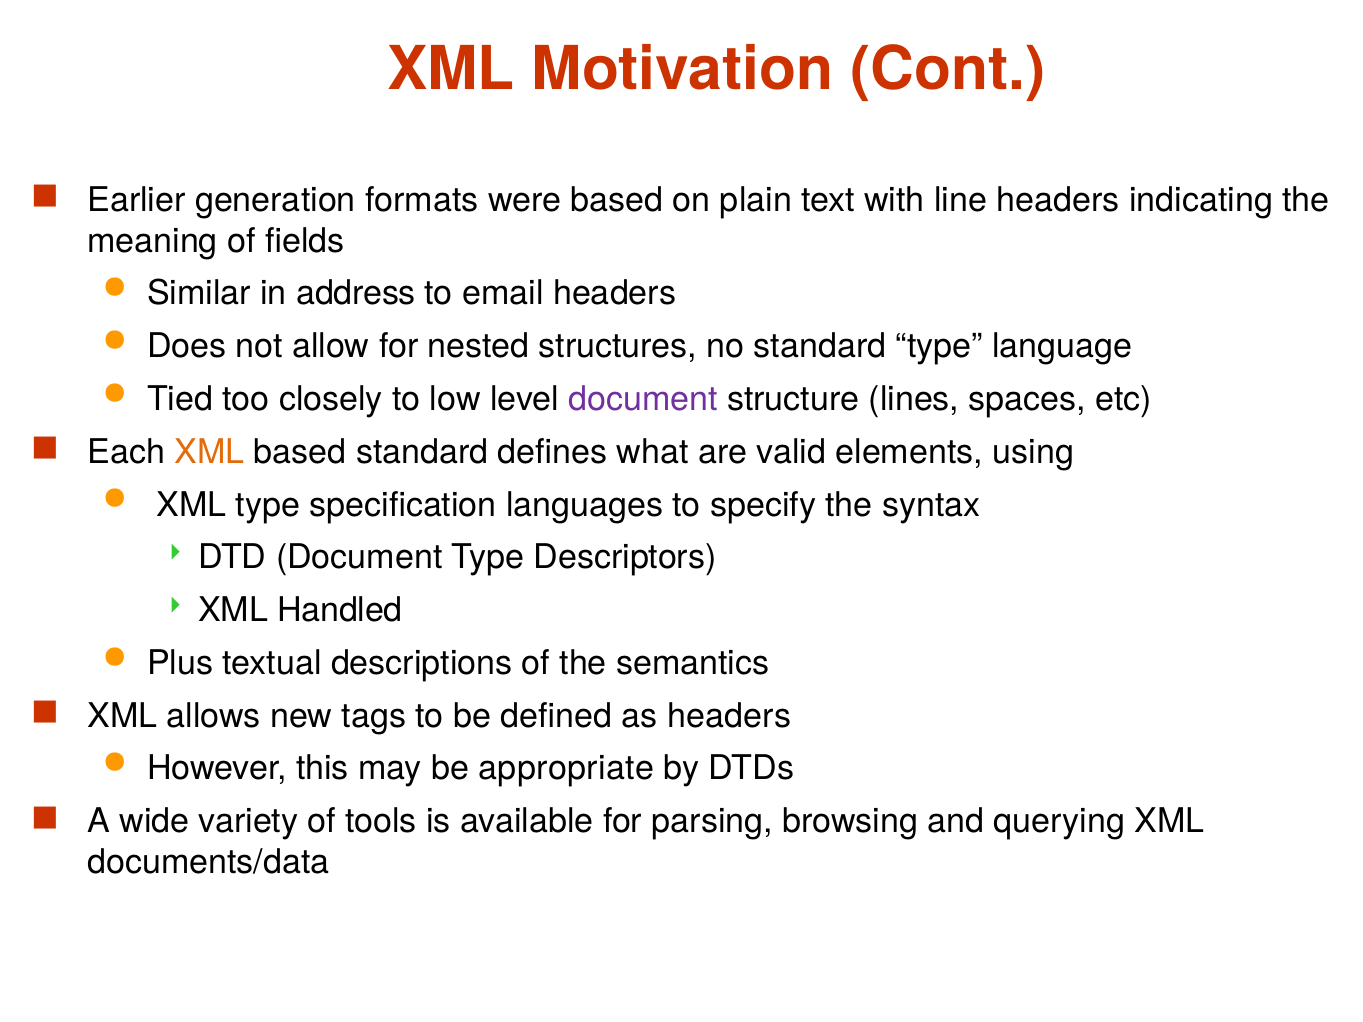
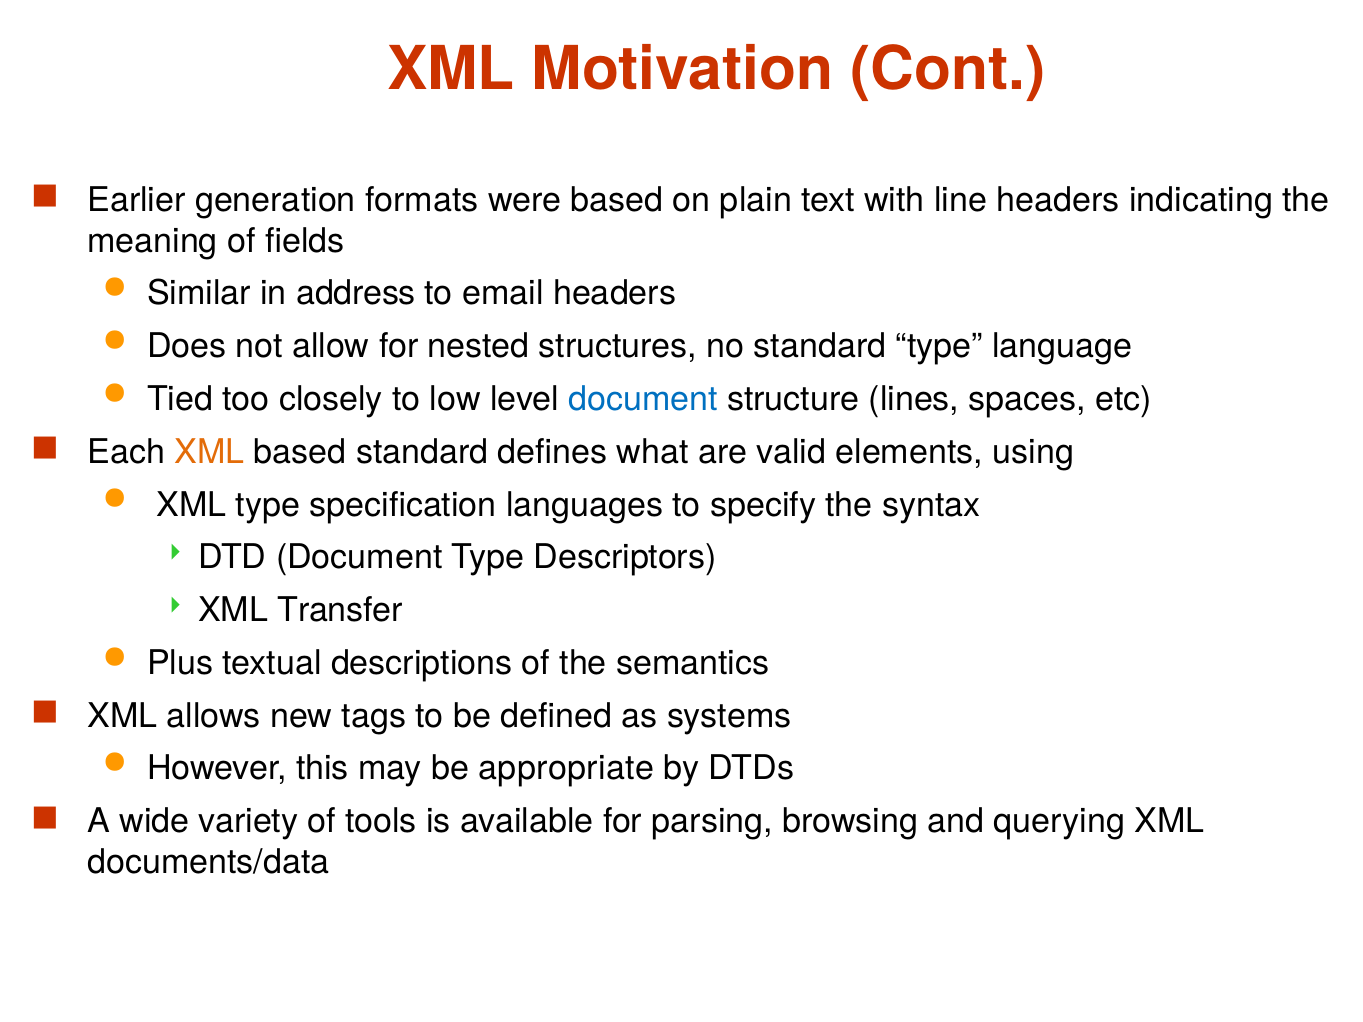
document at (643, 399) colour: purple -> blue
Handled: Handled -> Transfer
as headers: headers -> systems
